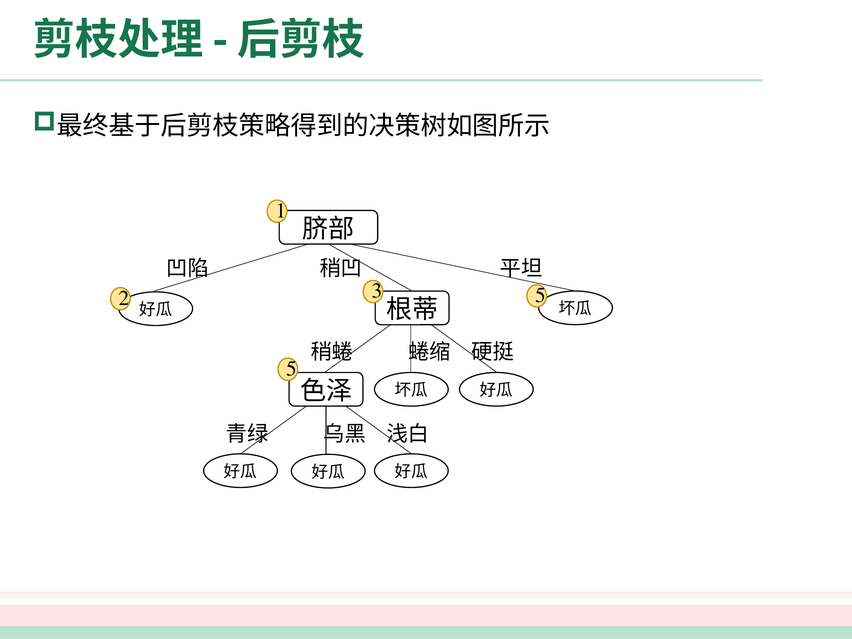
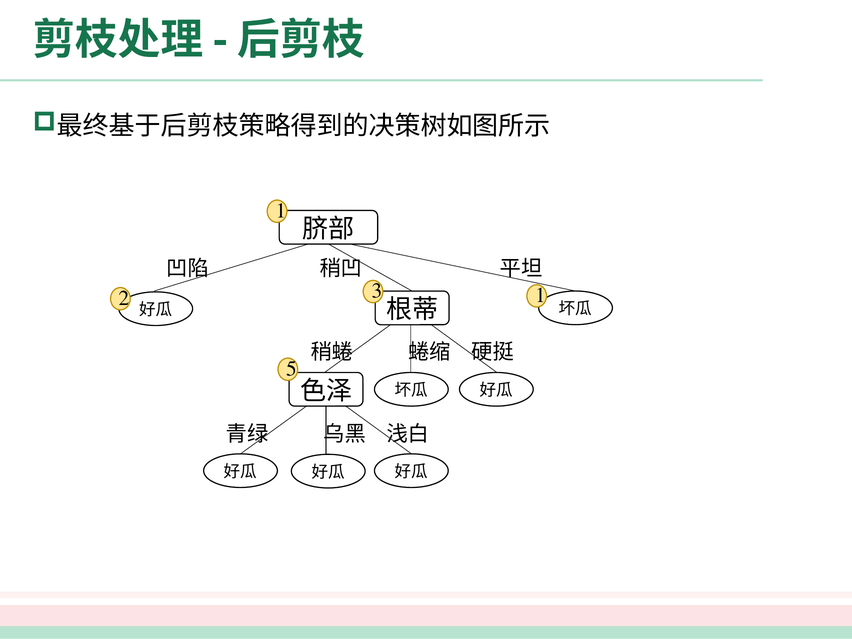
3 5: 5 -> 1
